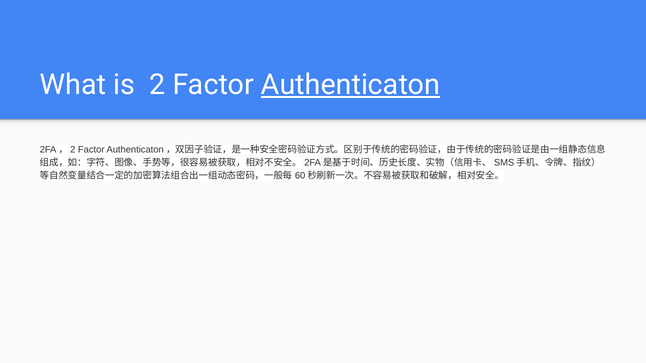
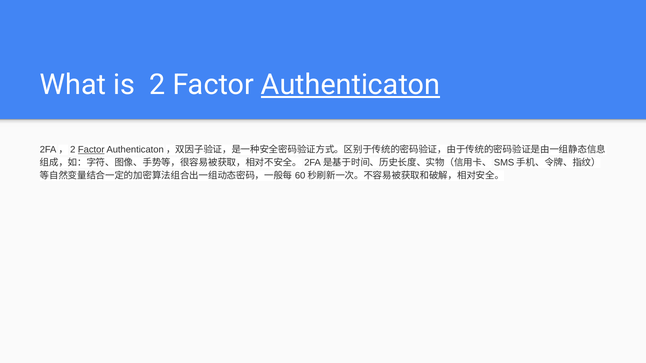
Factor at (91, 150) underline: none -> present
